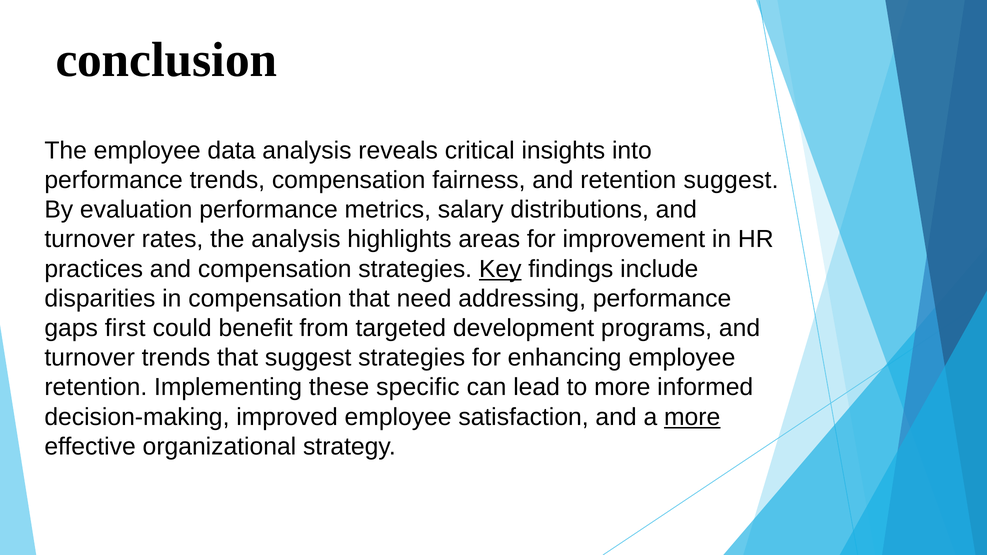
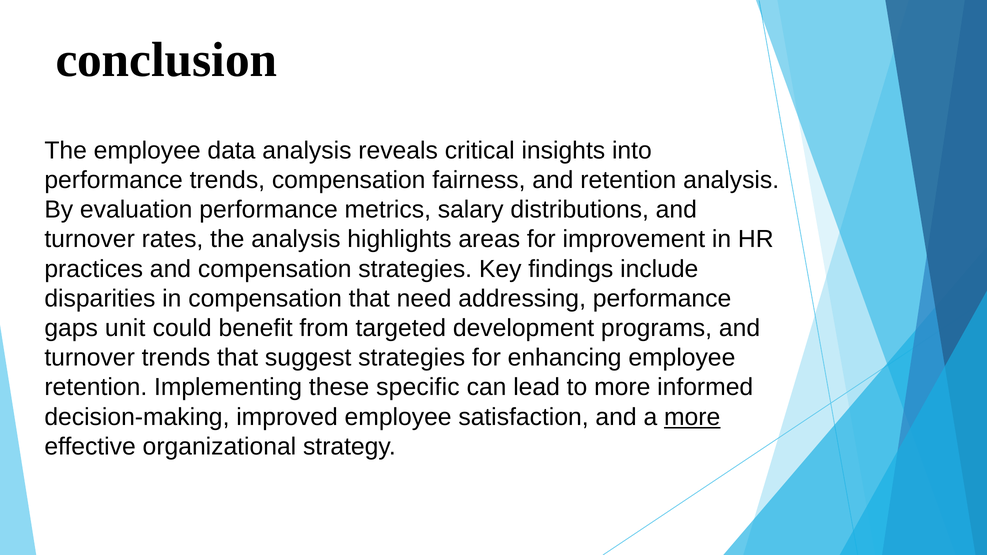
retention suggest: suggest -> analysis
Key underline: present -> none
first: first -> unit
